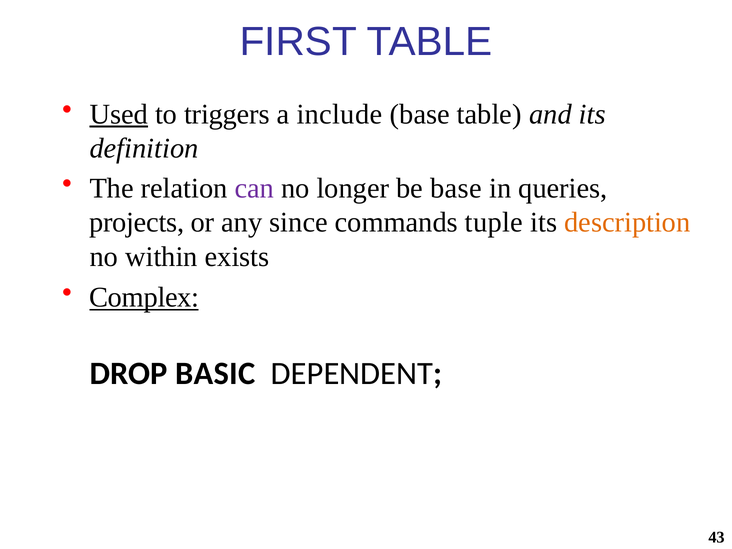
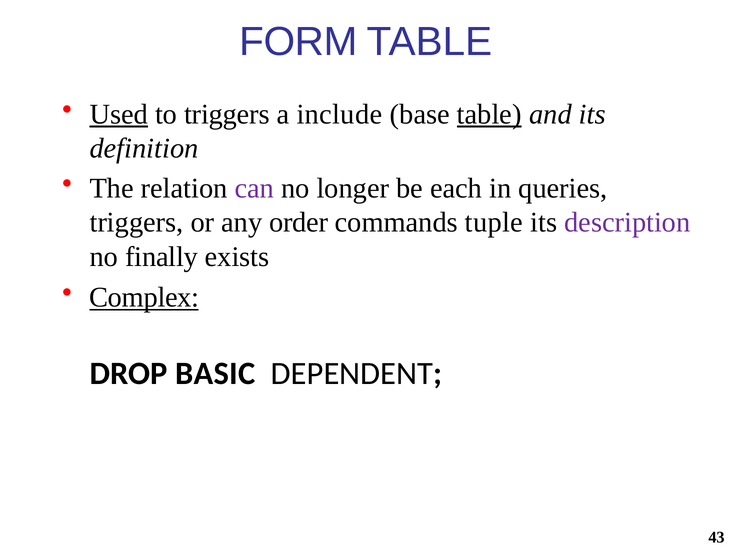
FIRST: FIRST -> FORM
table at (489, 114) underline: none -> present
be base: base -> each
projects at (137, 222): projects -> triggers
since: since -> order
description colour: orange -> purple
within: within -> finally
